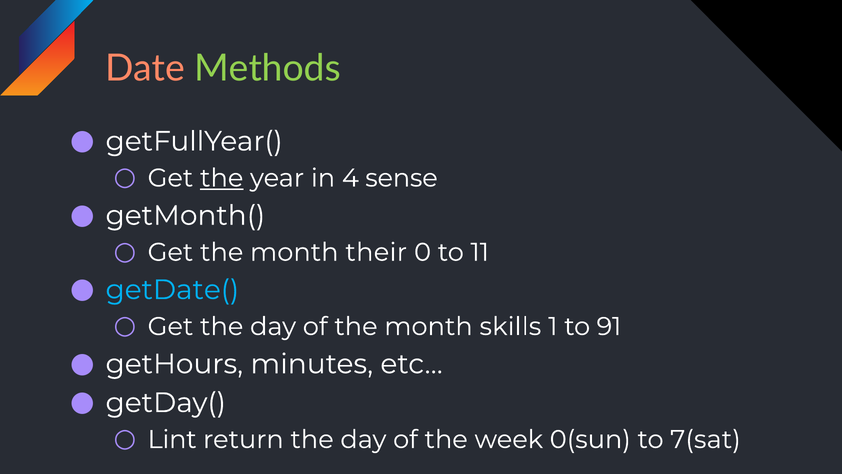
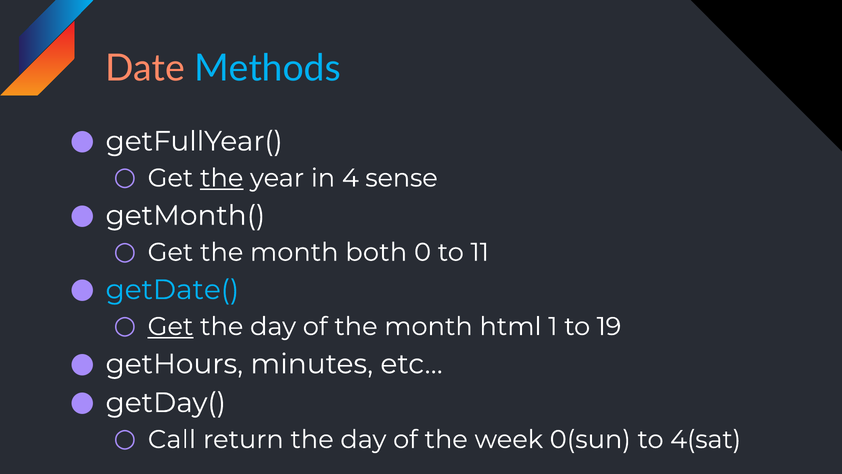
Methods colour: light green -> light blue
their: their -> both
Get at (170, 326) underline: none -> present
skills: skills -> html
91: 91 -> 19
Lint: Lint -> Call
7(sat: 7(sat -> 4(sat
